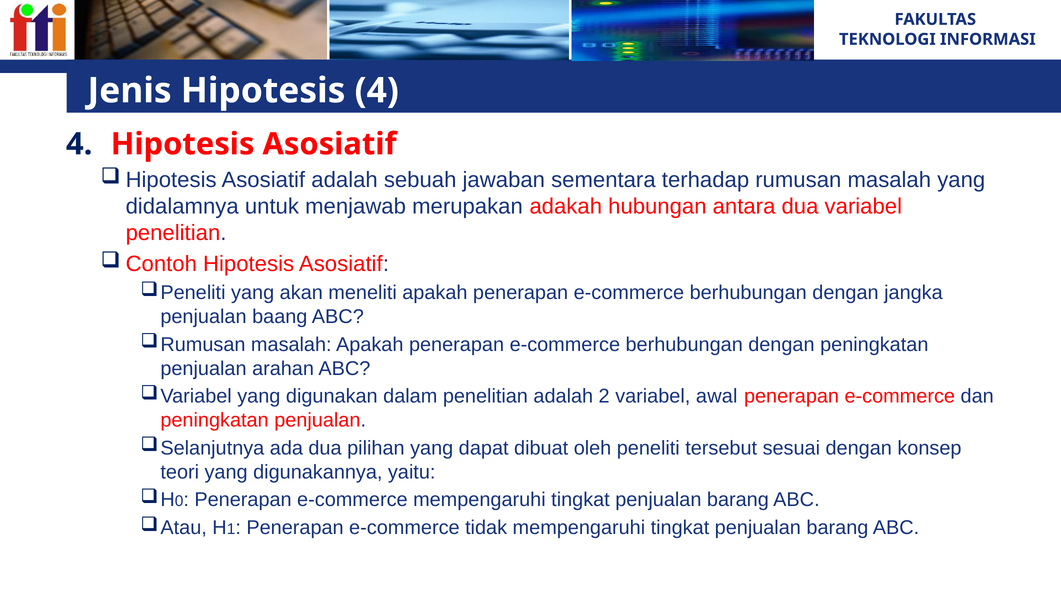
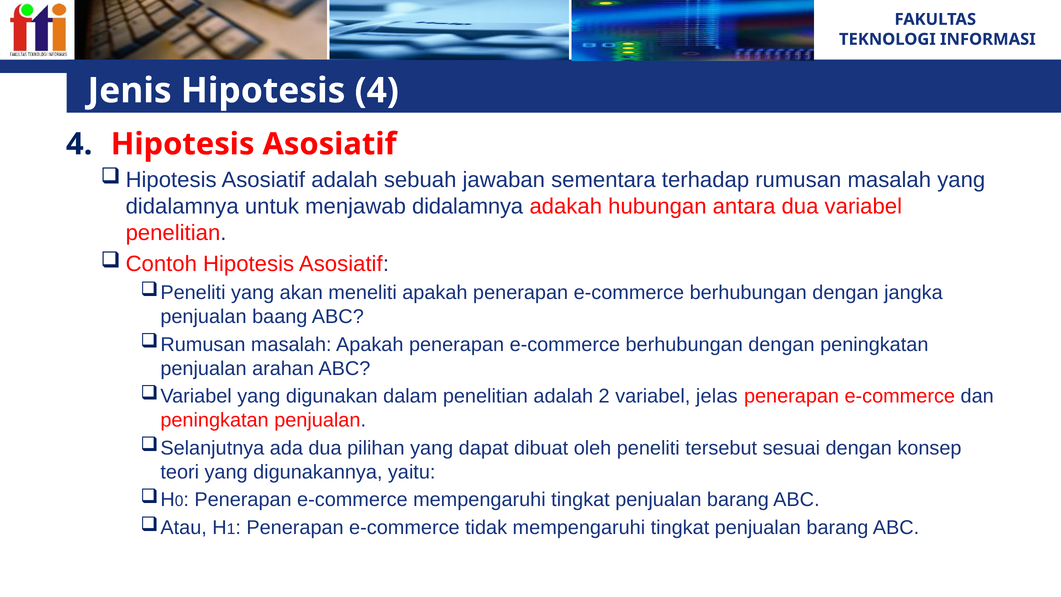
menjawab merupakan: merupakan -> didalamnya
awal: awal -> jelas
